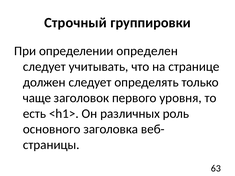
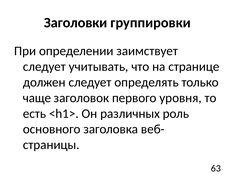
Строчный: Строчный -> Заголовки
определен: определен -> заимствует
